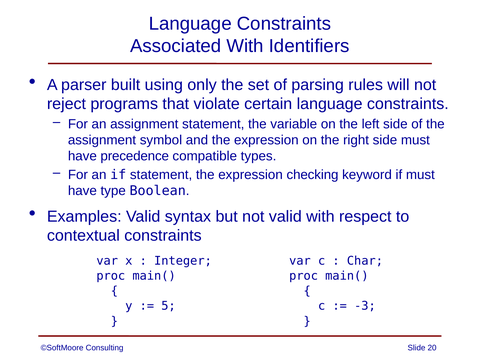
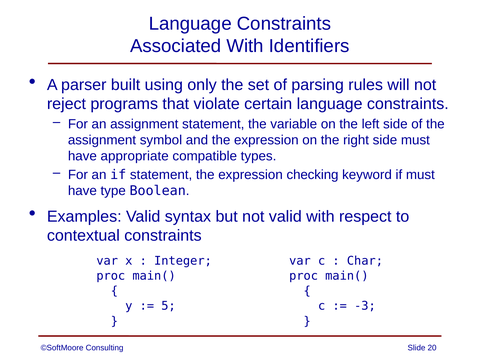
precedence: precedence -> appropriate
